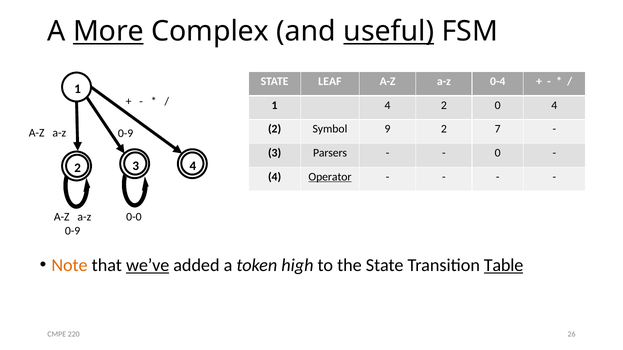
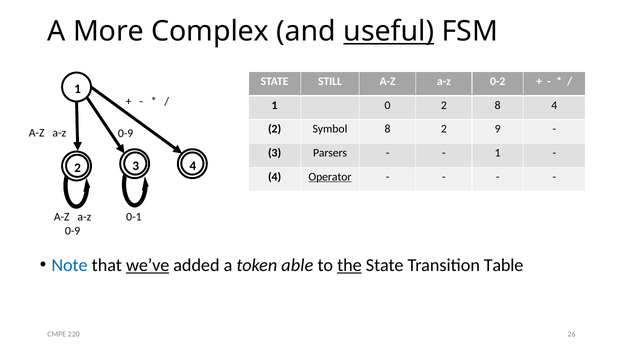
More underline: present -> none
LEAF: LEAF -> STILL
0-4: 0-4 -> 0-2
1 4: 4 -> 0
2 0: 0 -> 8
Symbol 9: 9 -> 8
7: 7 -> 9
0 at (498, 153): 0 -> 1
0-0: 0-0 -> 0-1
Note colour: orange -> blue
high: high -> able
the underline: none -> present
Table underline: present -> none
